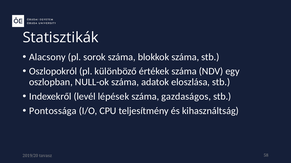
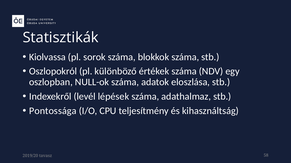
Alacsony: Alacsony -> Kiolvassa
gazdaságos: gazdaságos -> adathalmaz
